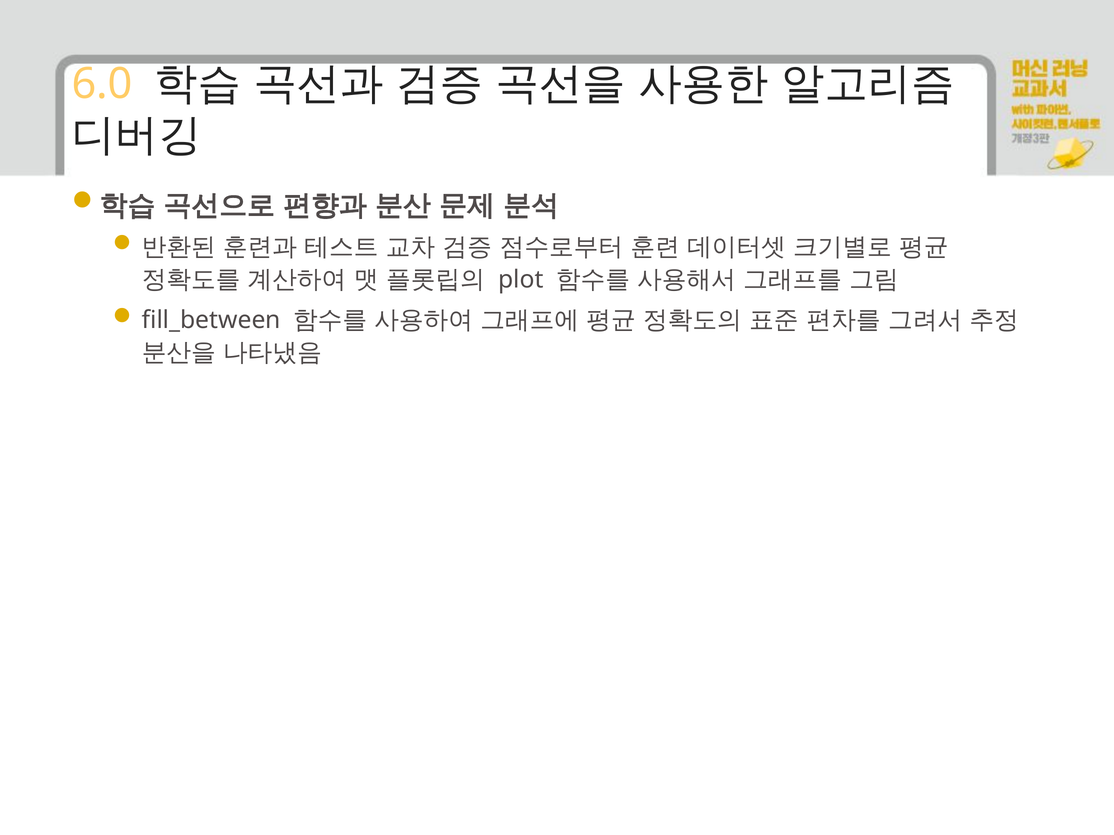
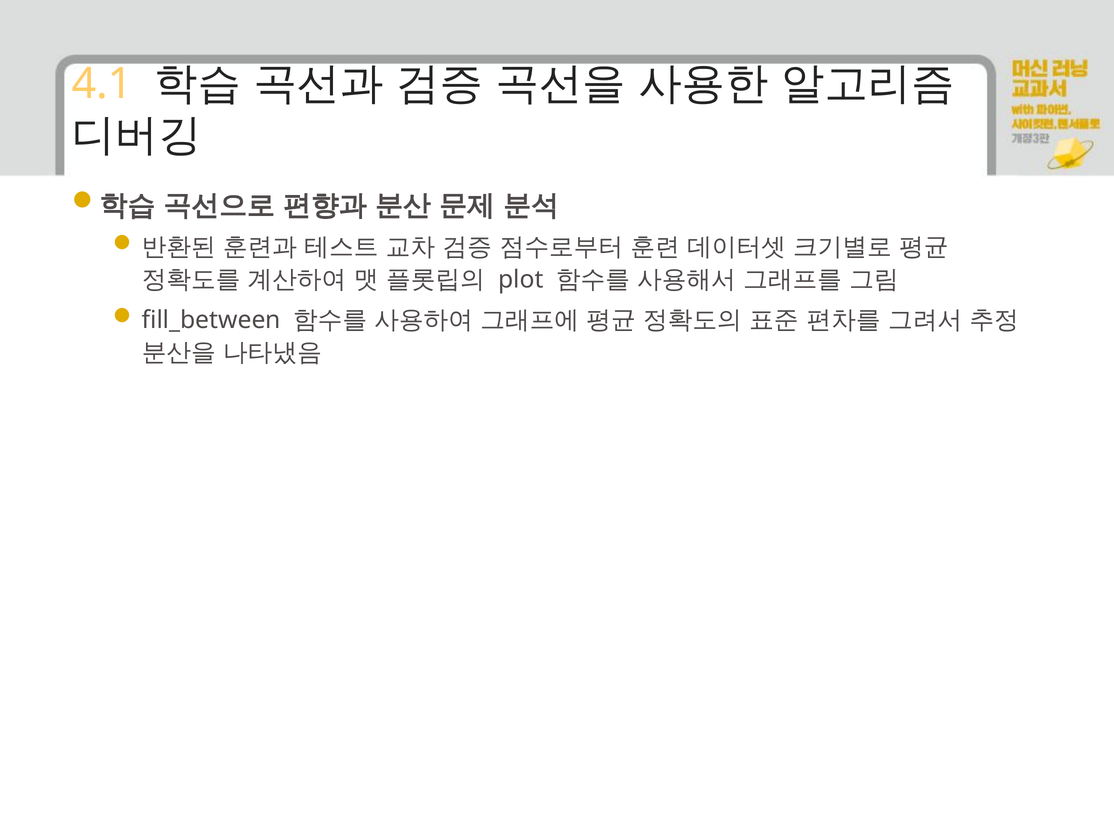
6.0: 6.0 -> 4.1
